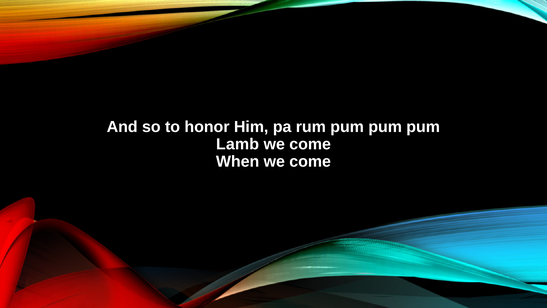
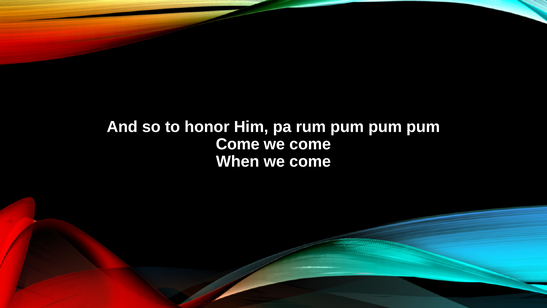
Lamb at (238, 144): Lamb -> Come
